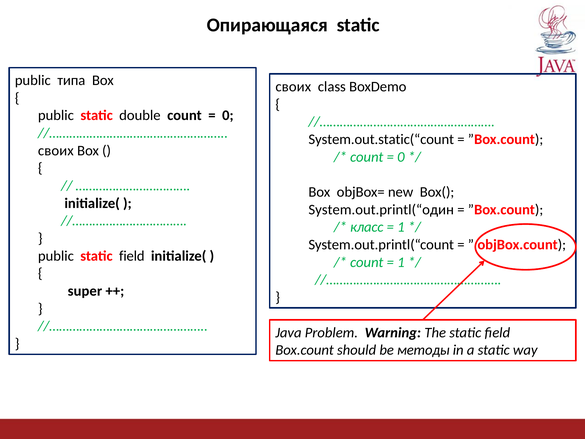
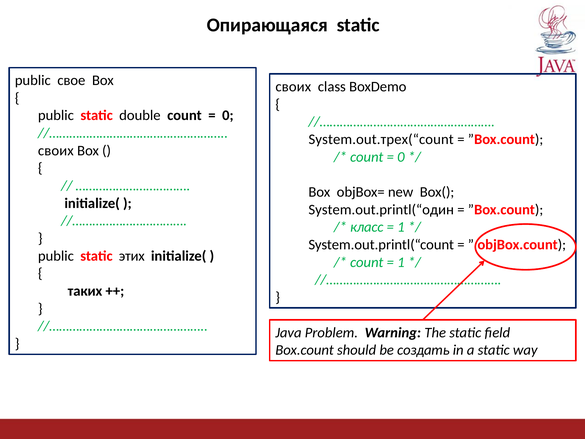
типа: типа -> свое
System.out.static(“count: System.out.static(“count -> System.out.трех(“count
public static field: field -> этих
super: super -> таких
методы: методы -> создать
